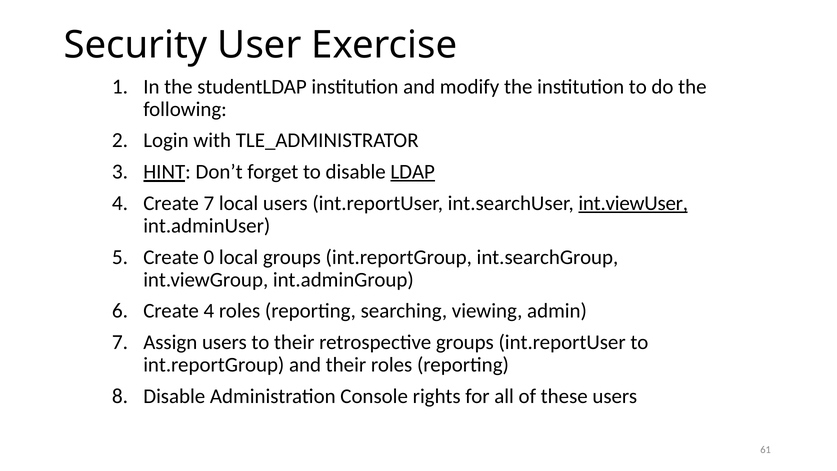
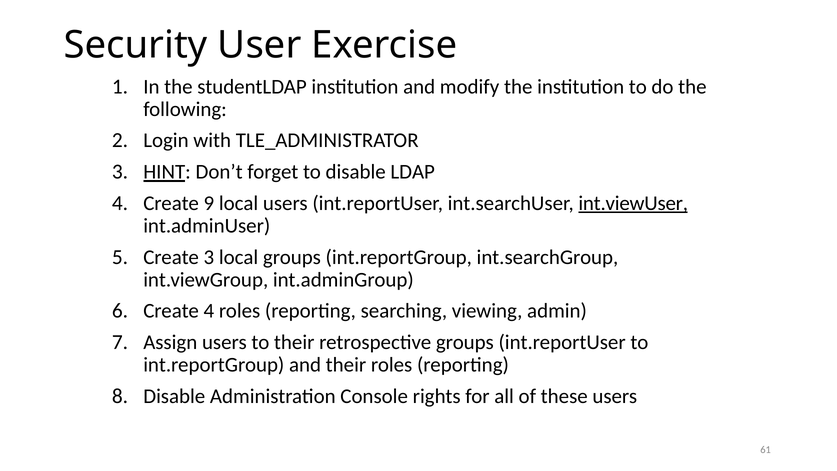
LDAP underline: present -> none
Create 7: 7 -> 9
Create 0: 0 -> 3
